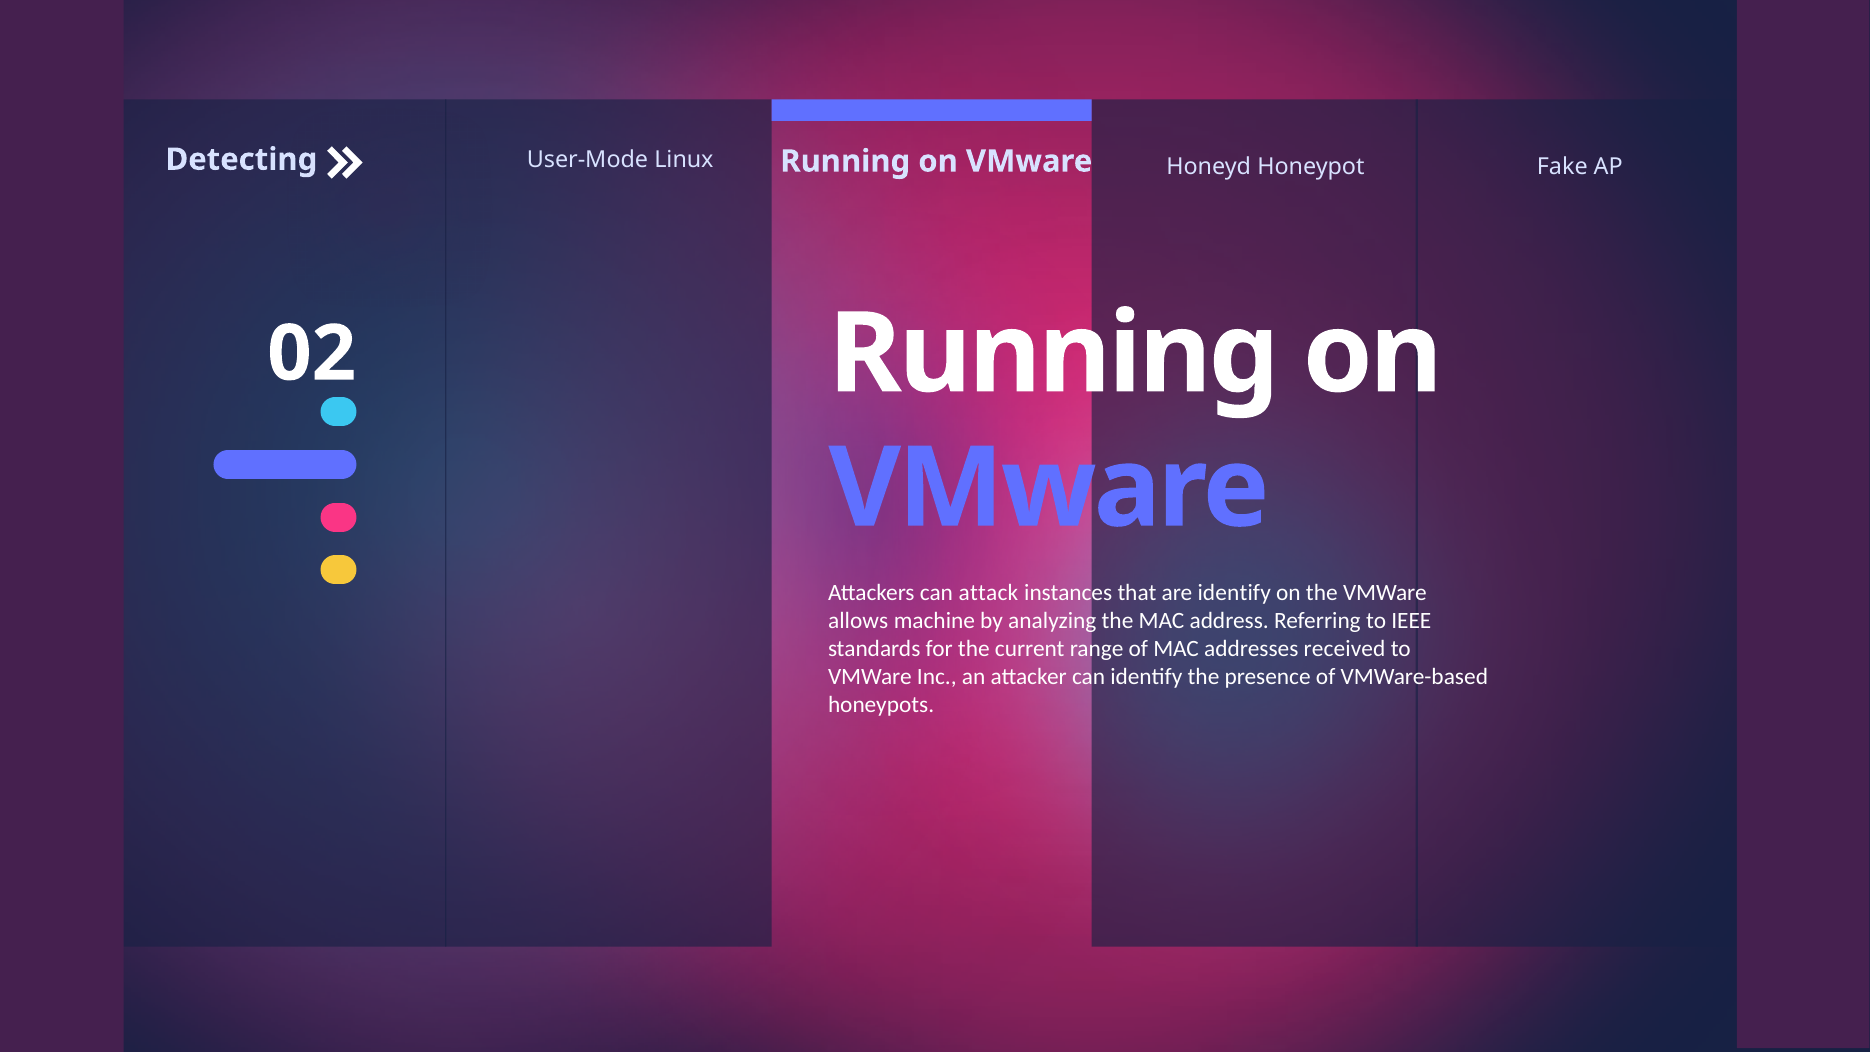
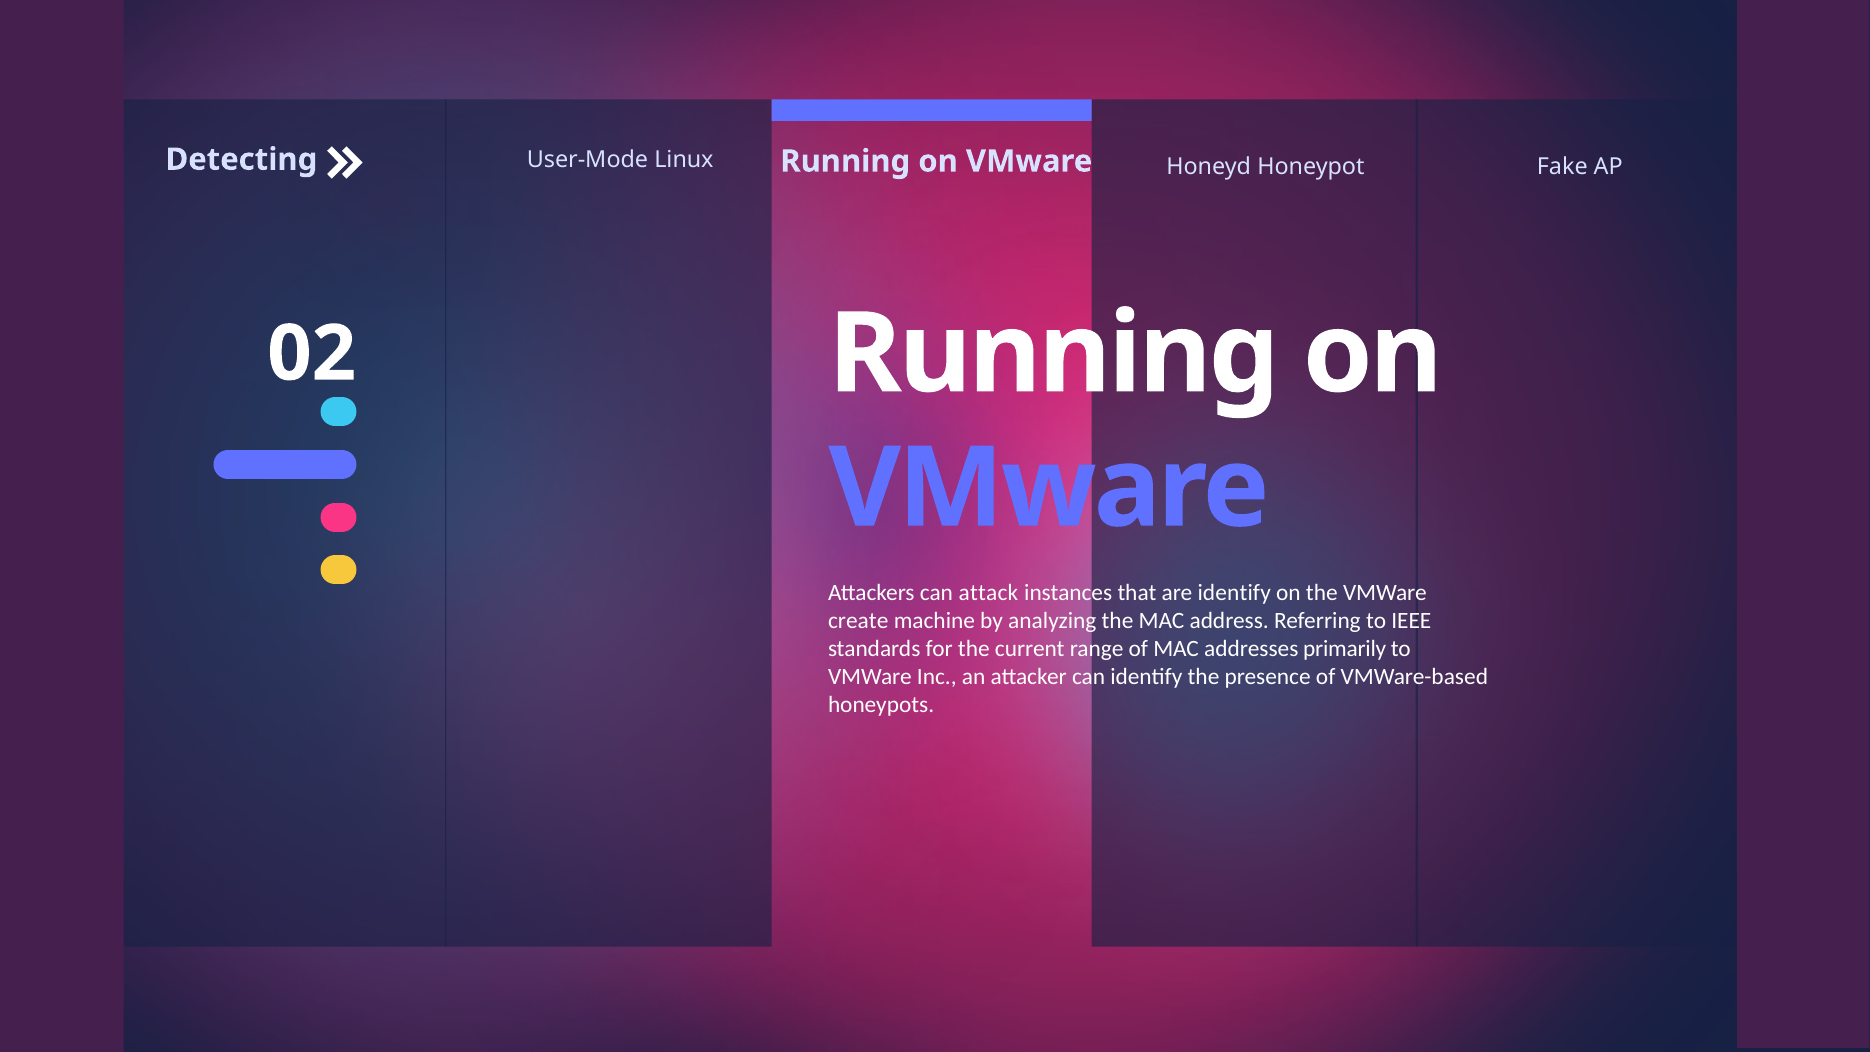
allows: allows -> create
received: received -> primarily
